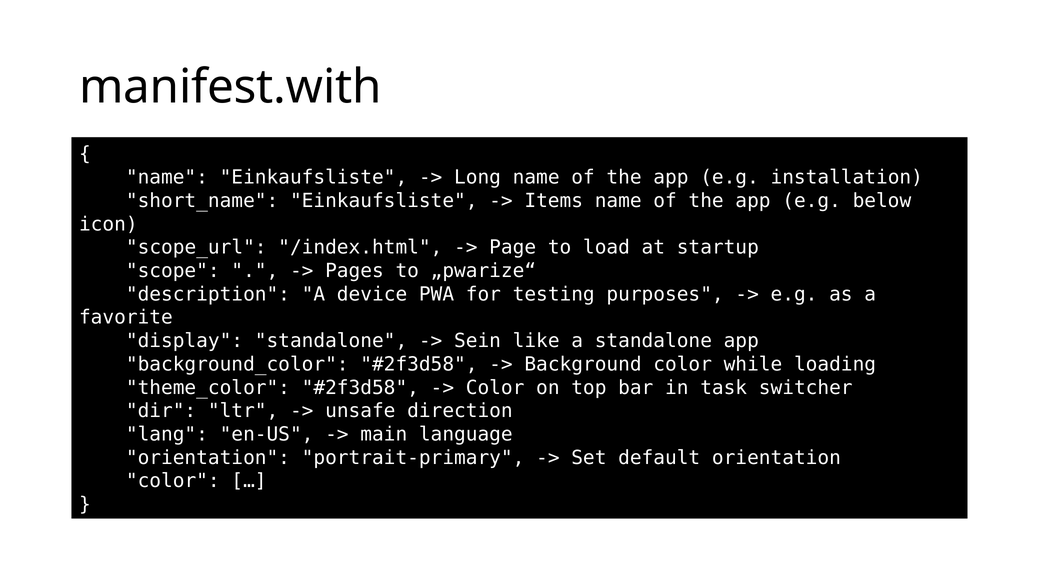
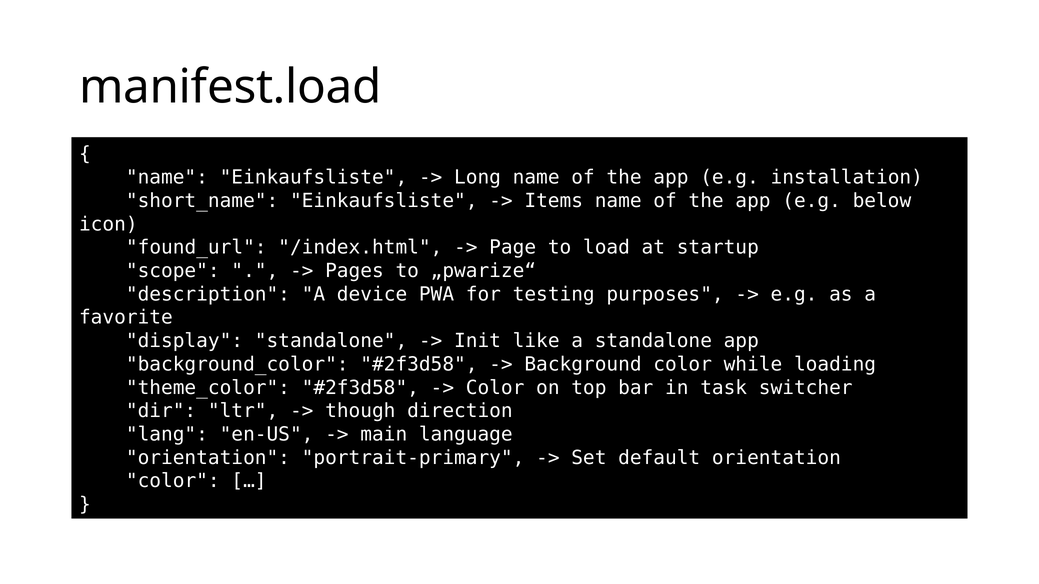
manifest.with: manifest.with -> manifest.load
scope_url: scope_url -> found_url
Sein: Sein -> Init
unsafe: unsafe -> though
